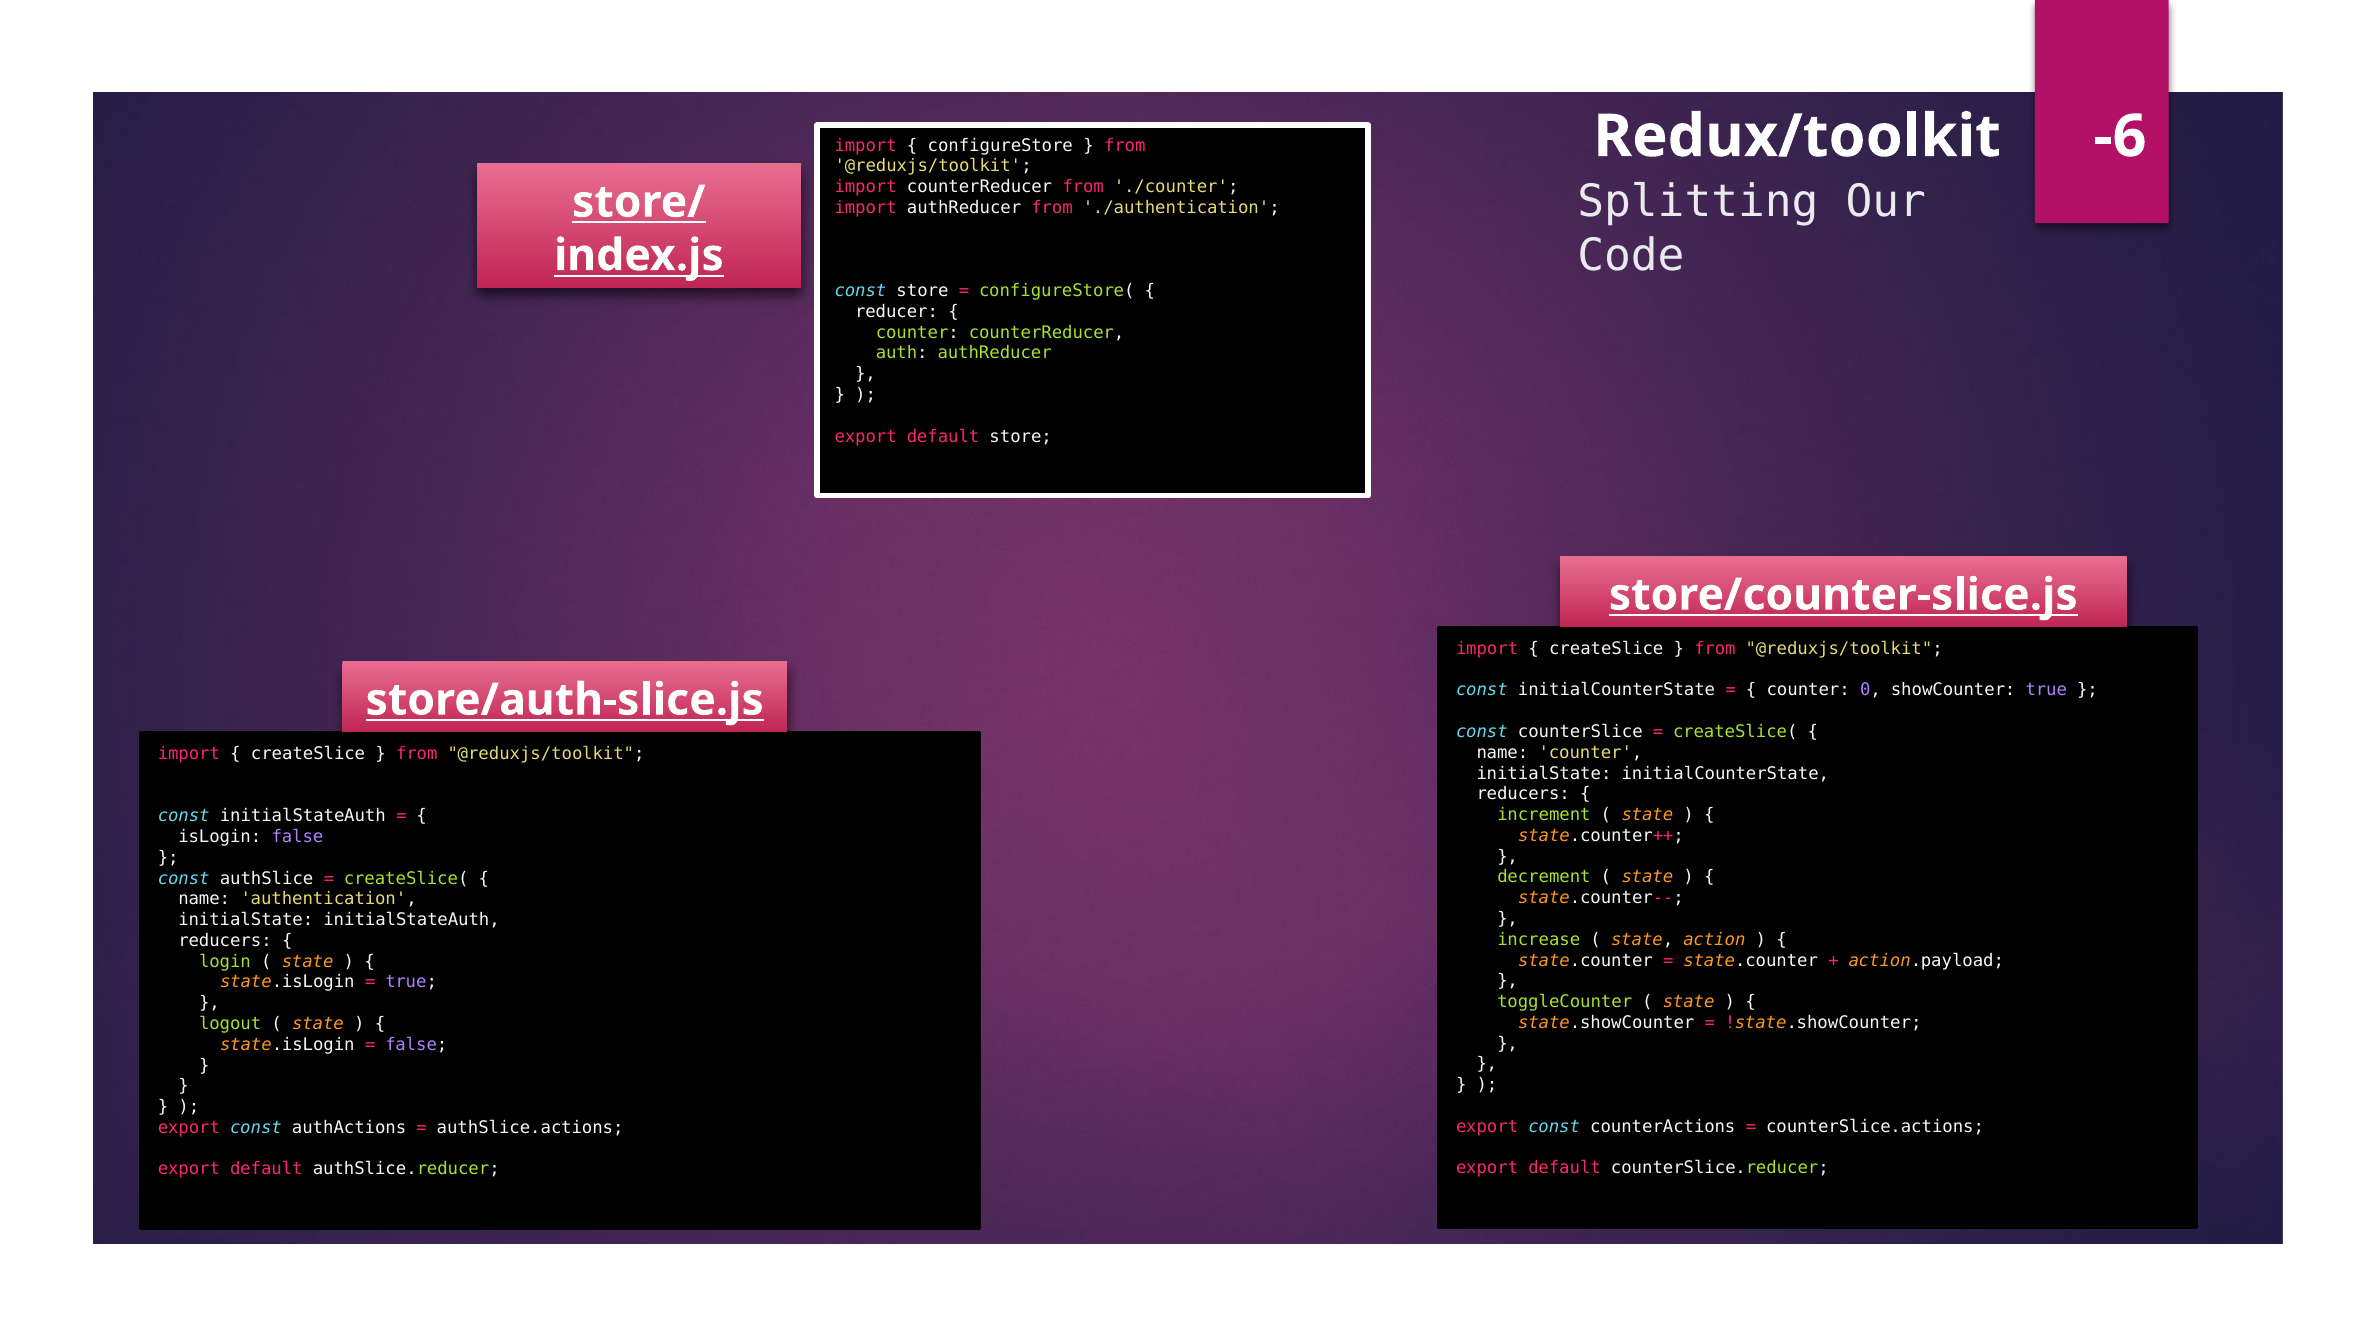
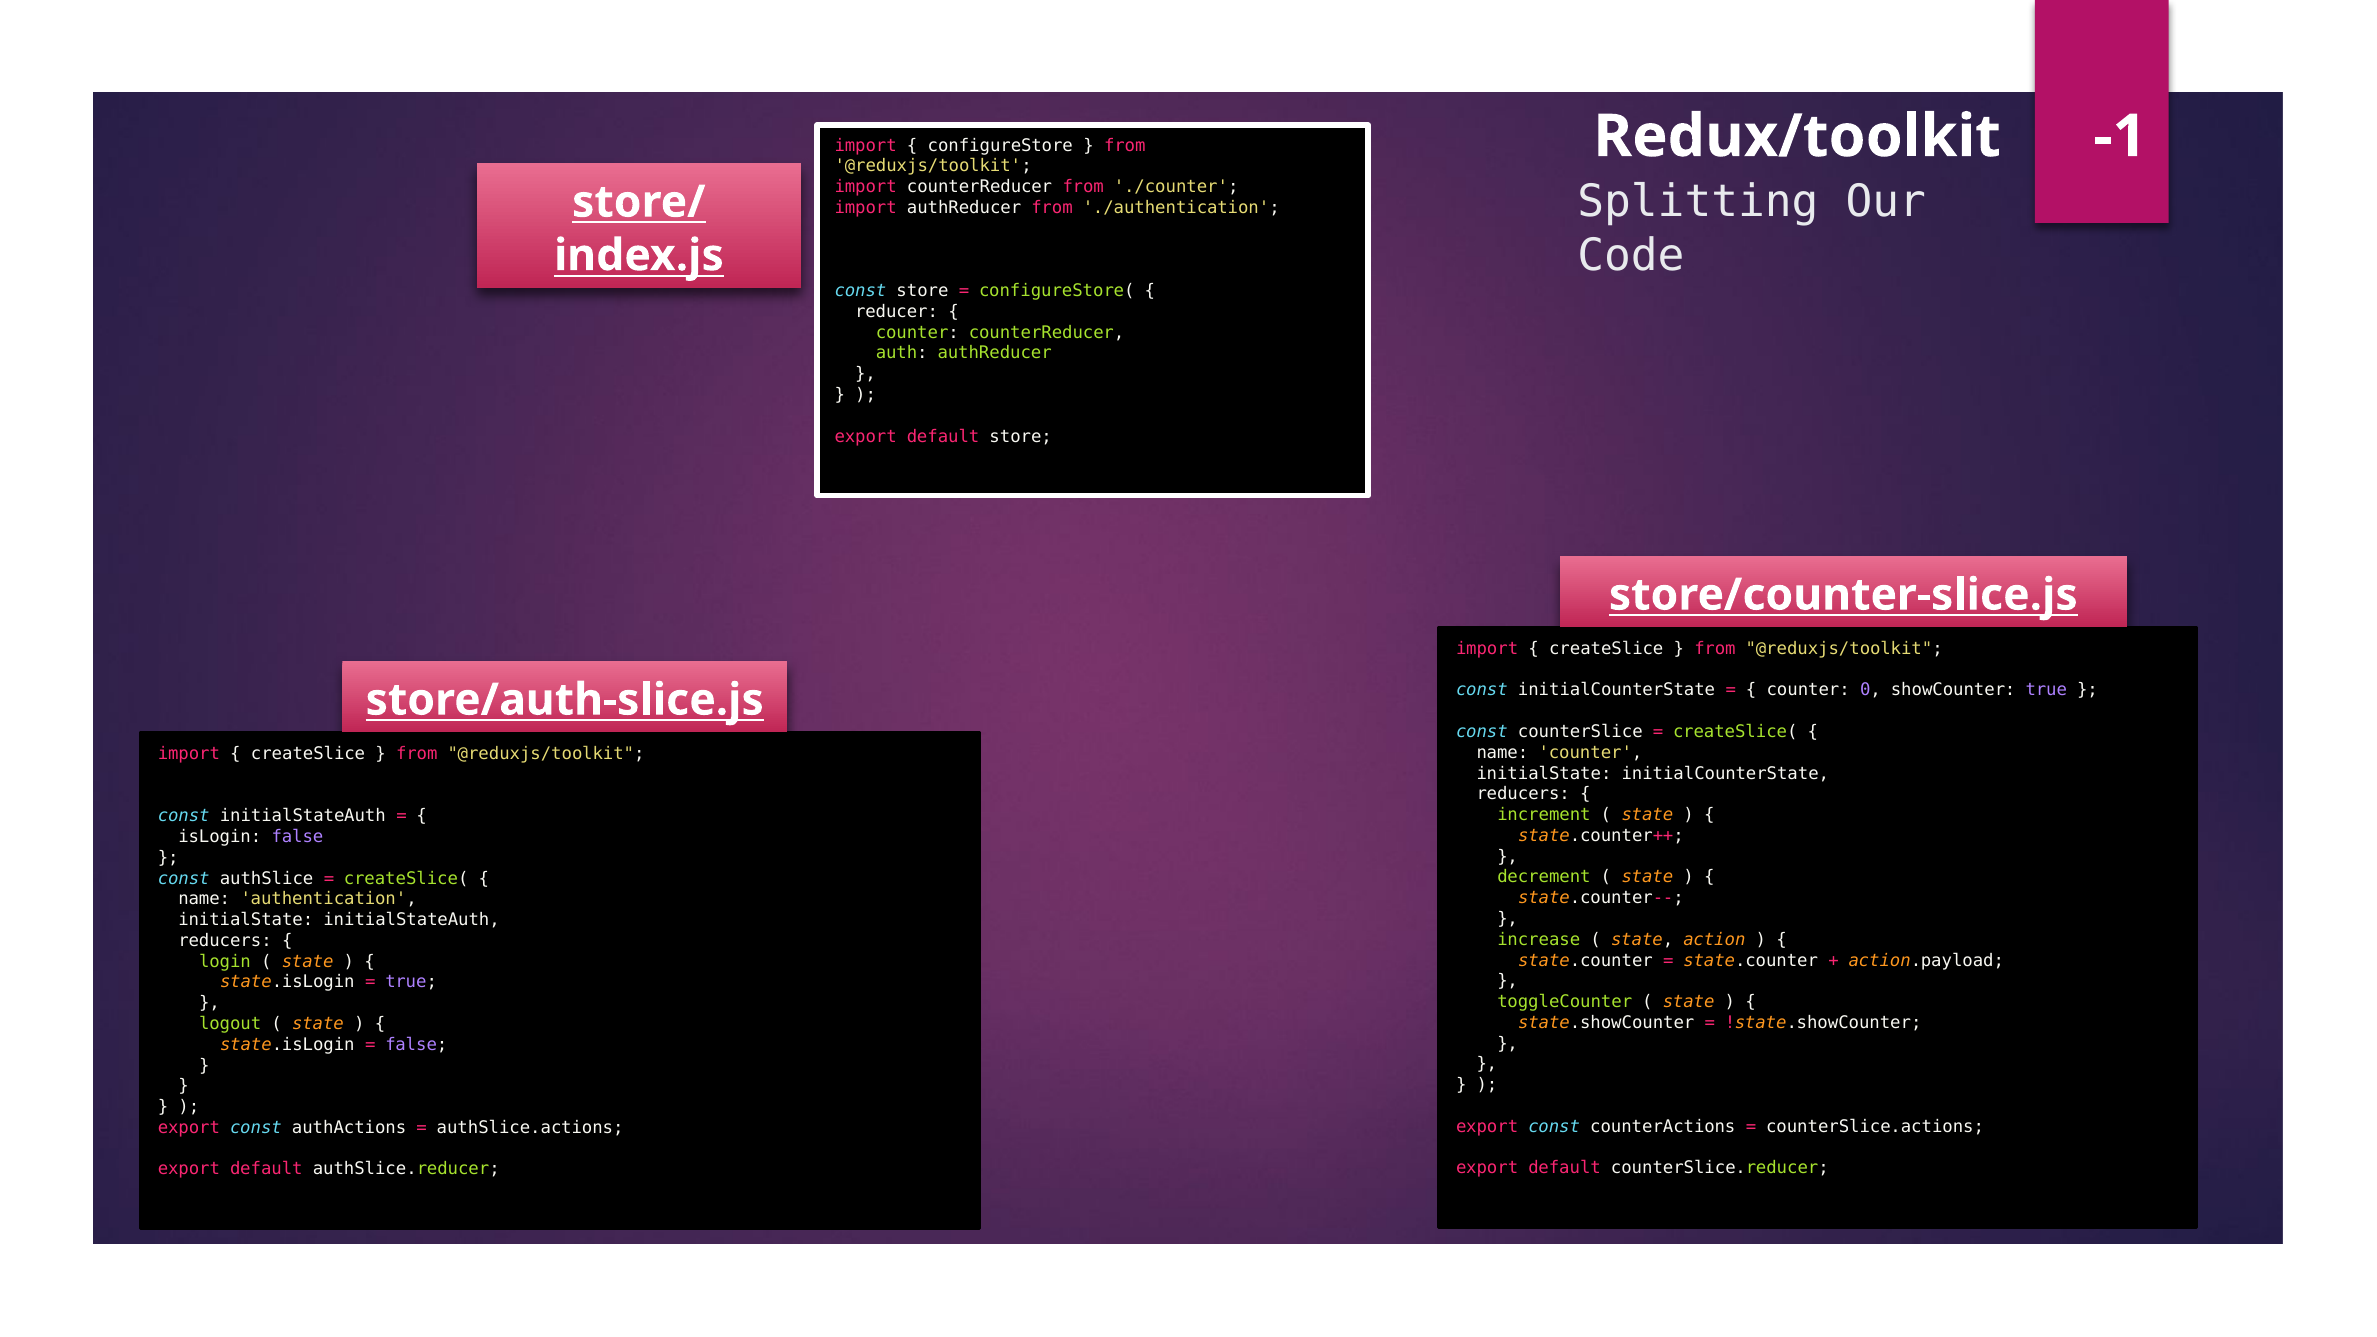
-6: -6 -> -1
